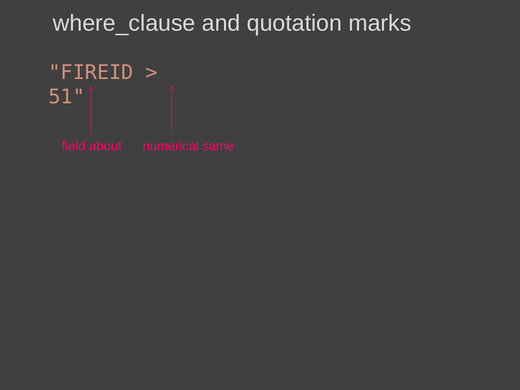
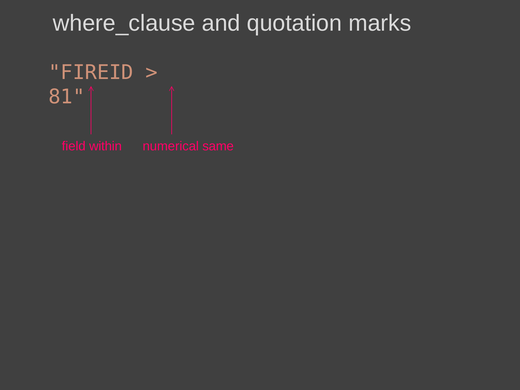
51: 51 -> 81
about: about -> within
